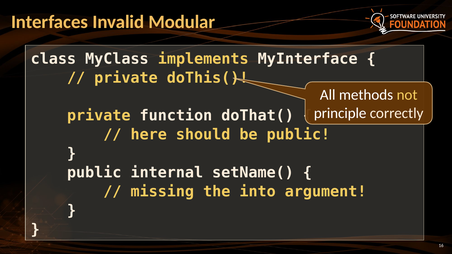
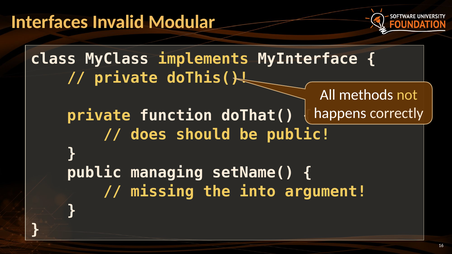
principle: principle -> happens
here: here -> does
internal: internal -> managing
